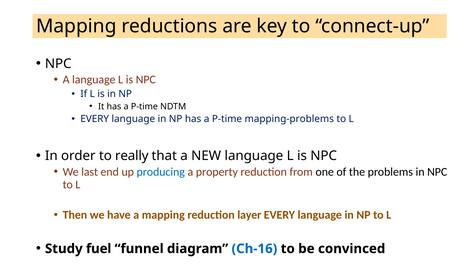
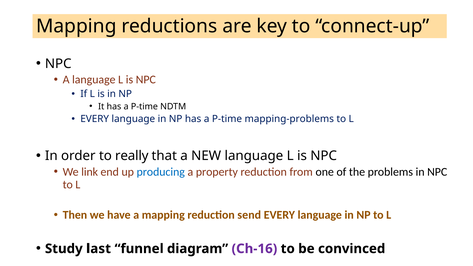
last: last -> link
layer: layer -> send
fuel: fuel -> last
Ch-16 colour: blue -> purple
